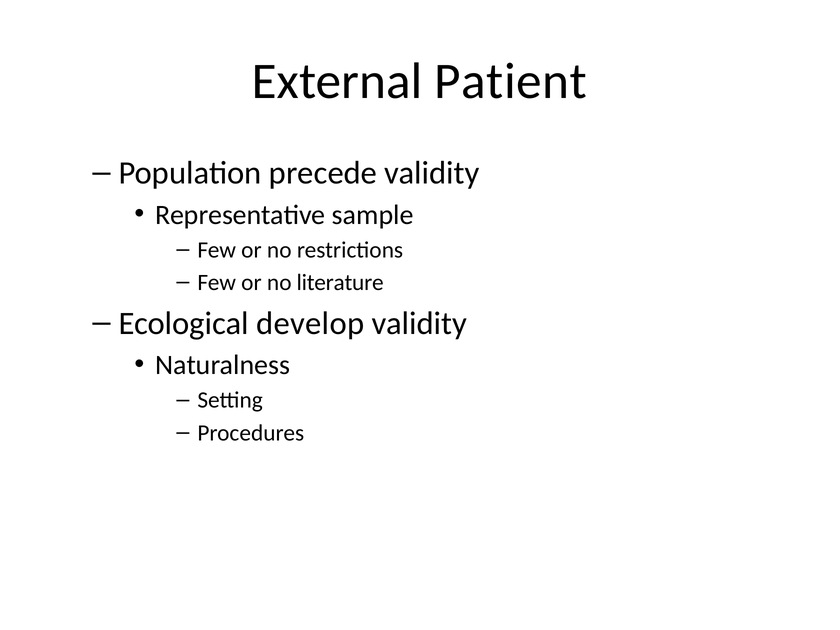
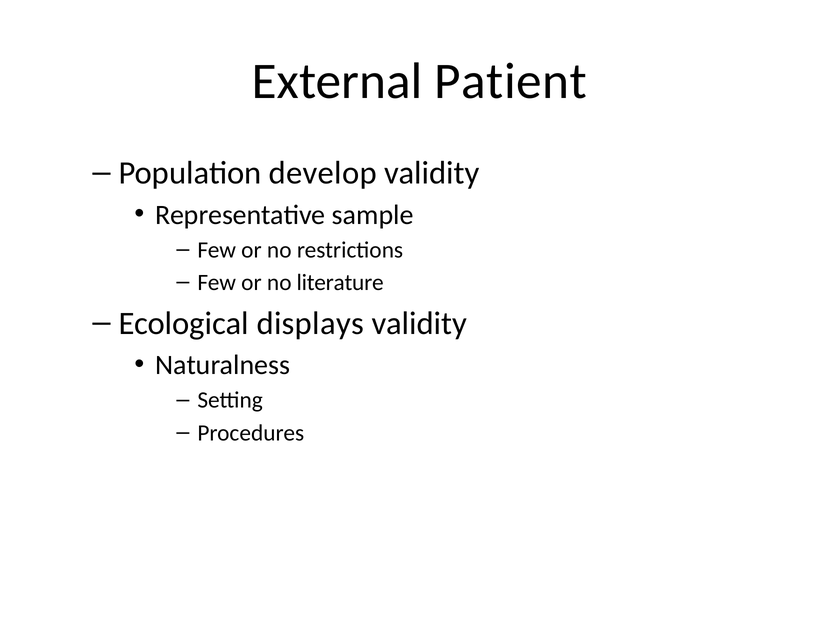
precede: precede -> develop
develop: develop -> displays
